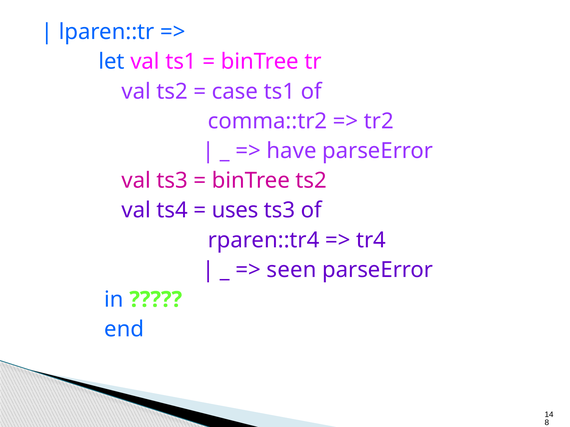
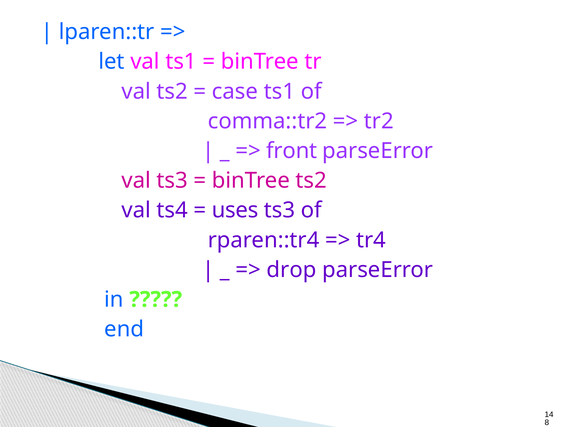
have: have -> front
seen: seen -> drop
